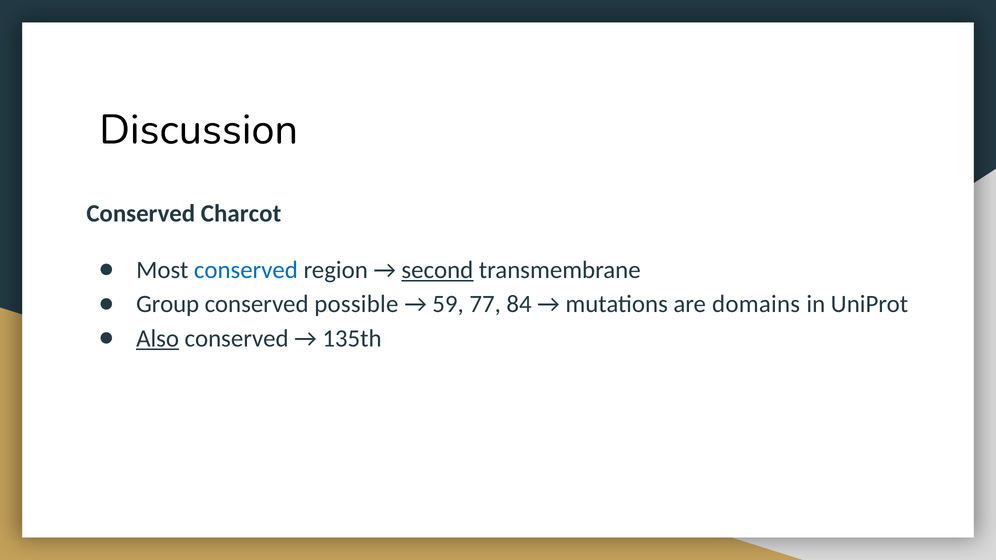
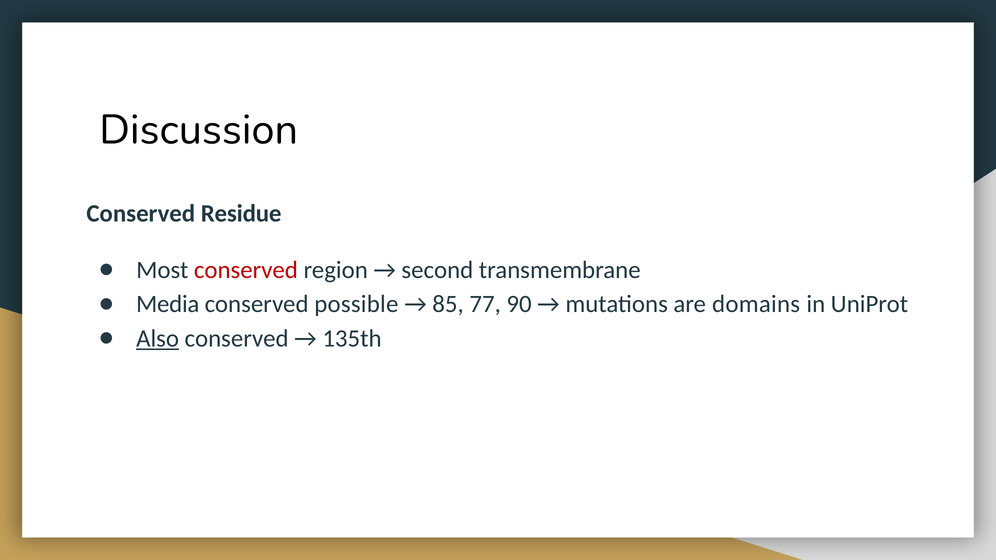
Charcot: Charcot -> Residue
conserved at (246, 270) colour: blue -> red
second underline: present -> none
Group: Group -> Media
59: 59 -> 85
84: 84 -> 90
